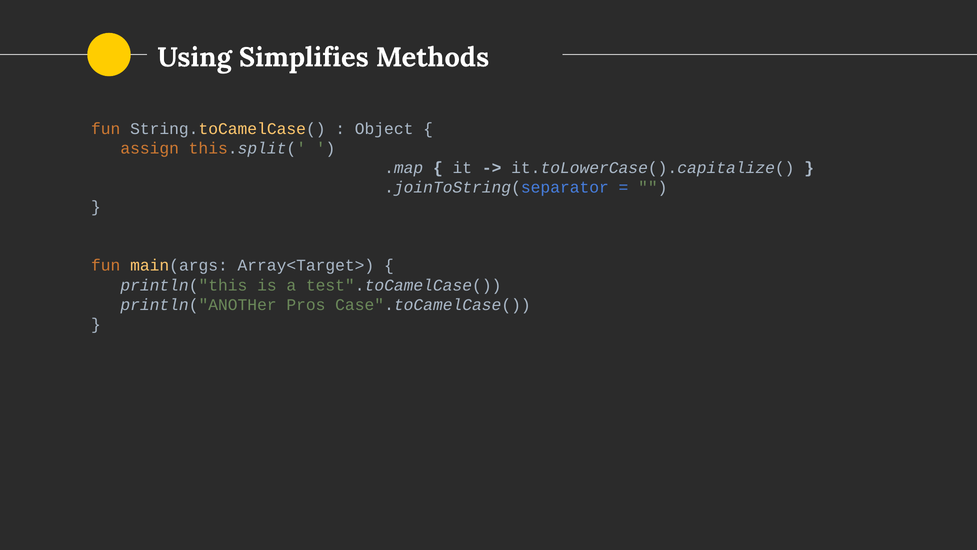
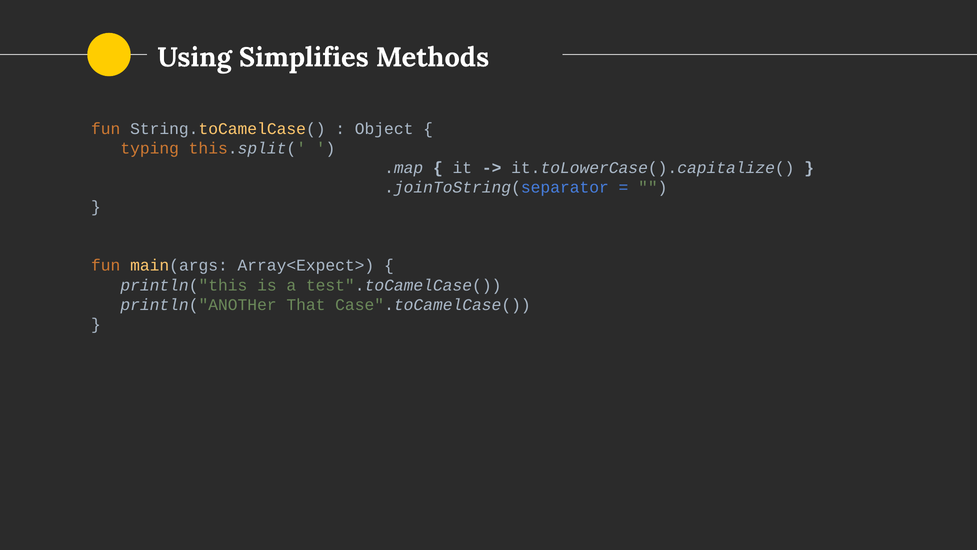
assign: assign -> typing
Array<Target>: Array<Target> -> Array<Expect>
Pros: Pros -> That
